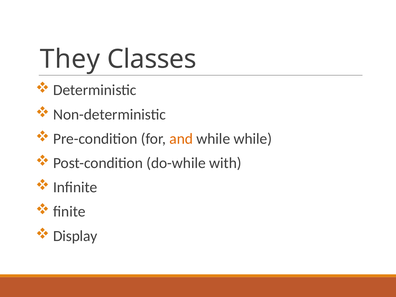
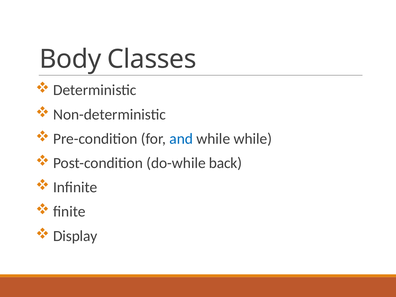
They: They -> Body
and colour: orange -> blue
with: with -> back
